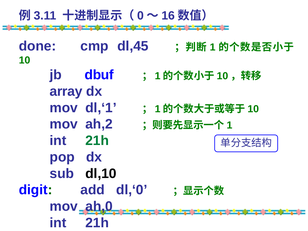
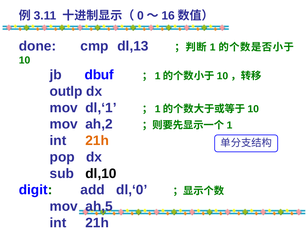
dl,45: dl,45 -> dl,13
array: array -> outlp
21h at (97, 141) colour: green -> orange
ah,0: ah,0 -> ah,5
